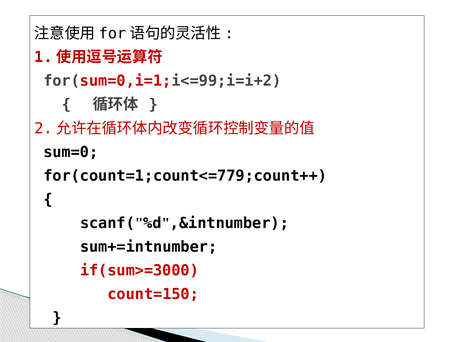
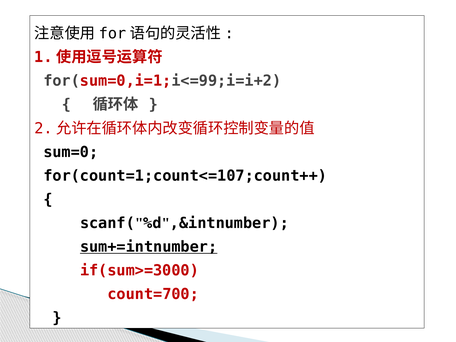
for(count=1;count<=779;count++: for(count=1;count<=779;count++ -> for(count=1;count<=107;count++
sum+=intnumber underline: none -> present
count=150: count=150 -> count=700
